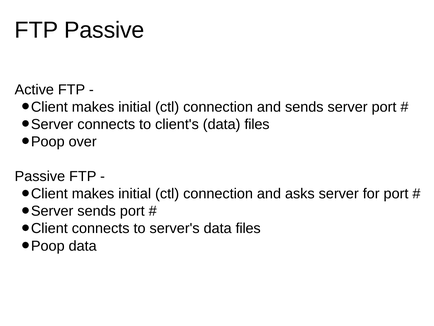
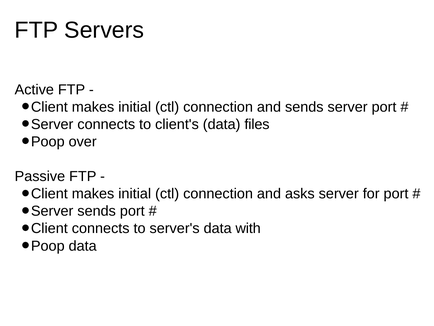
FTP Passive: Passive -> Servers
server's data files: files -> with
